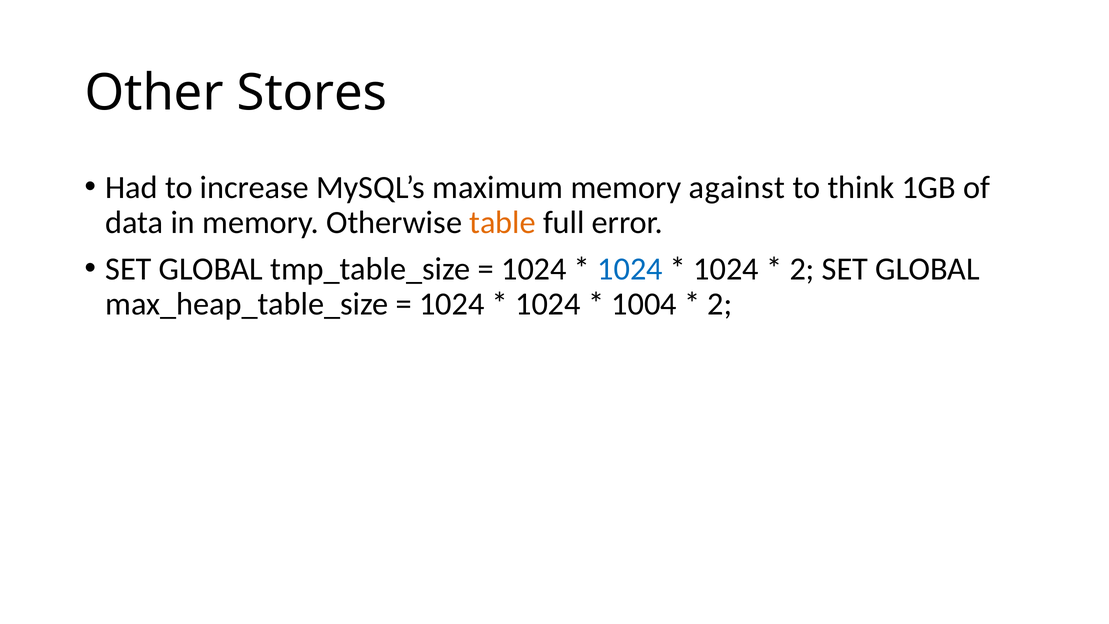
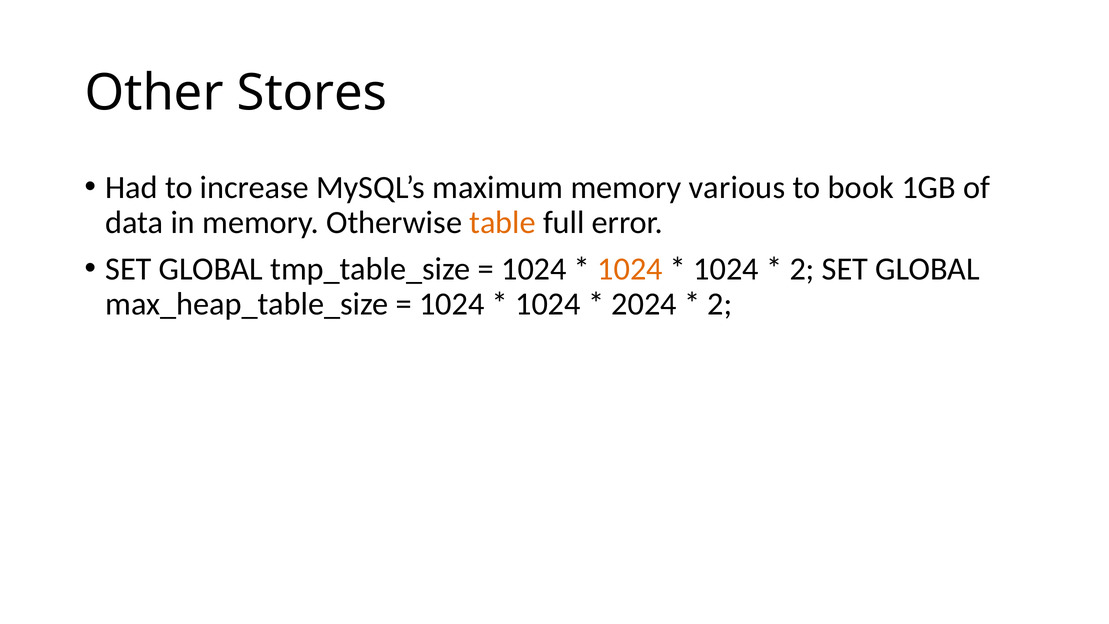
against: against -> various
think: think -> book
1024 at (630, 269) colour: blue -> orange
1004: 1004 -> 2024
